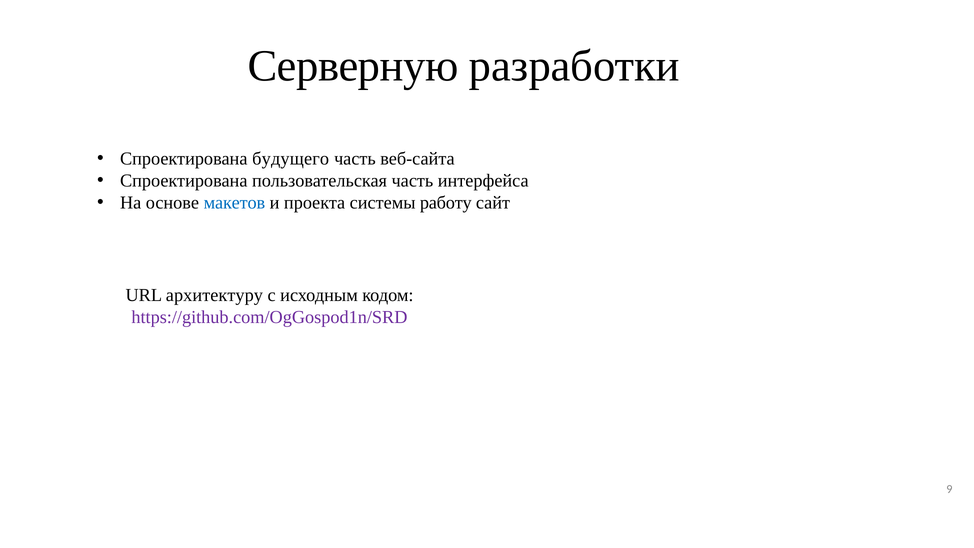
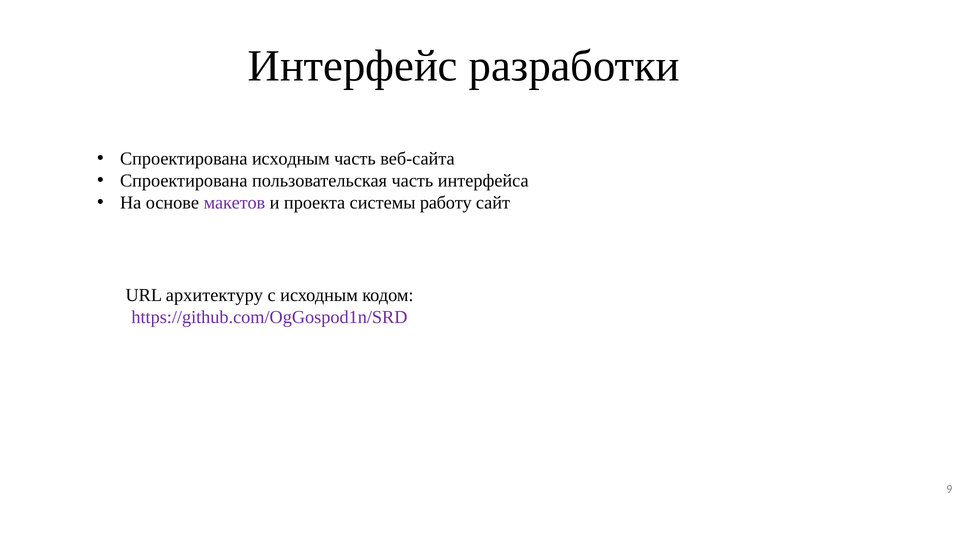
Серверную: Серверную -> Интерфейс
Спроектирована будущего: будущего -> исходным
макетов colour: blue -> purple
